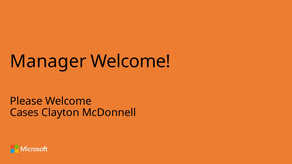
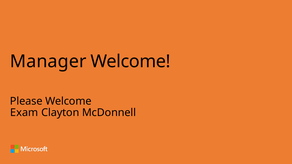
Cases: Cases -> Exam
